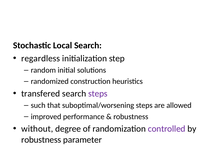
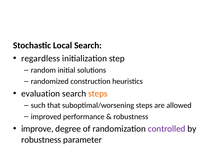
transfered: transfered -> evaluation
steps at (98, 93) colour: purple -> orange
without: without -> improve
